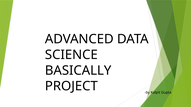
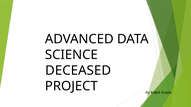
BASICALLY: BASICALLY -> DECEASED
